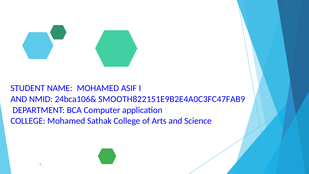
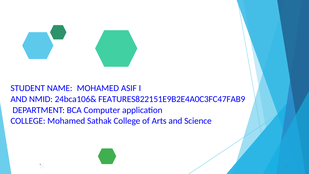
SMOOTH822151E9B2E4A0C3FC47FAB9: SMOOTH822151E9B2E4A0C3FC47FAB9 -> FEATURES822151E9B2E4A0C3FC47FAB9
